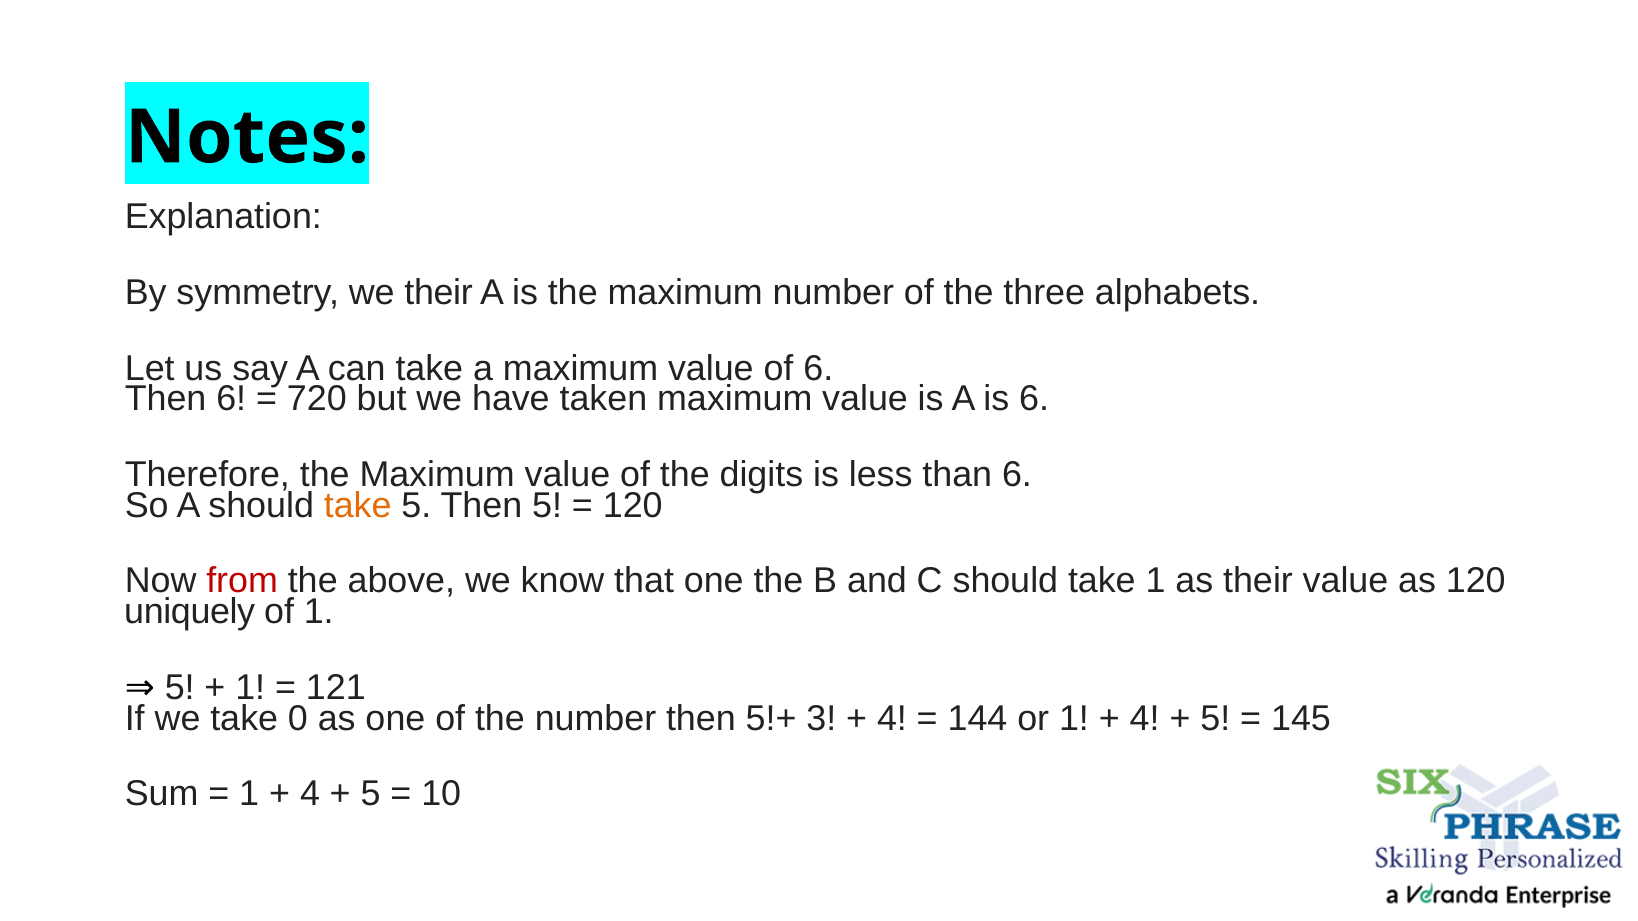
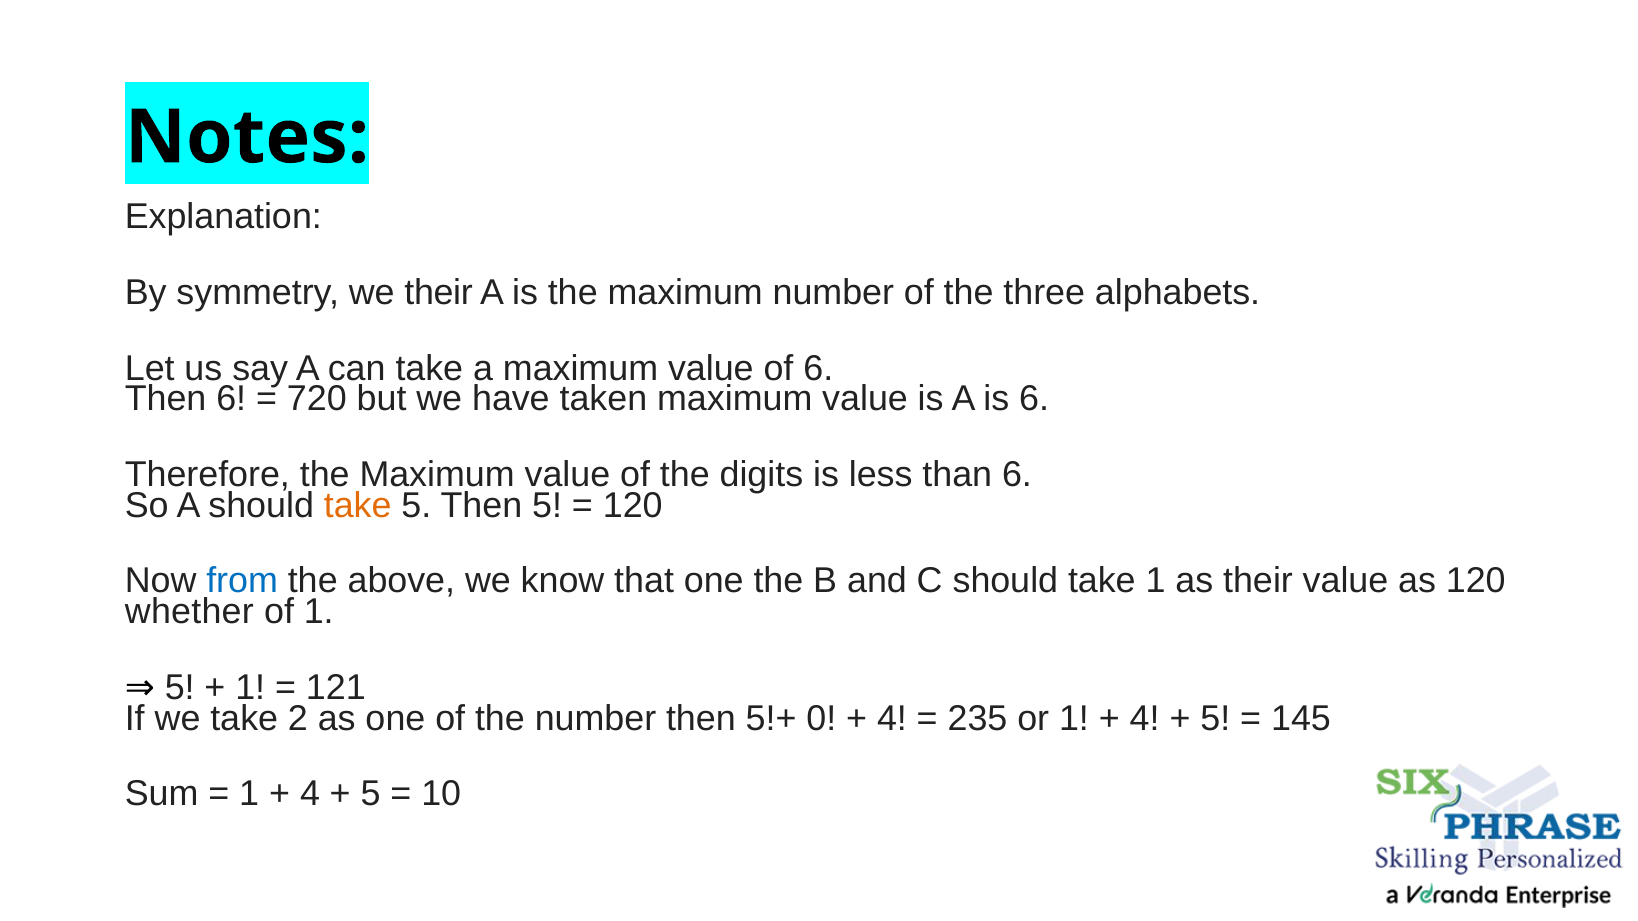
from colour: red -> blue
uniquely: uniquely -> whether
0: 0 -> 2
3: 3 -> 0
144: 144 -> 235
